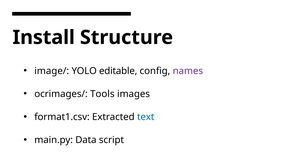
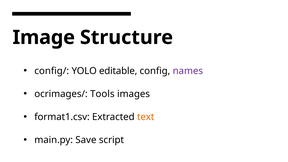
Install: Install -> Image
image/: image/ -> config/
text colour: blue -> orange
Data: Data -> Save
